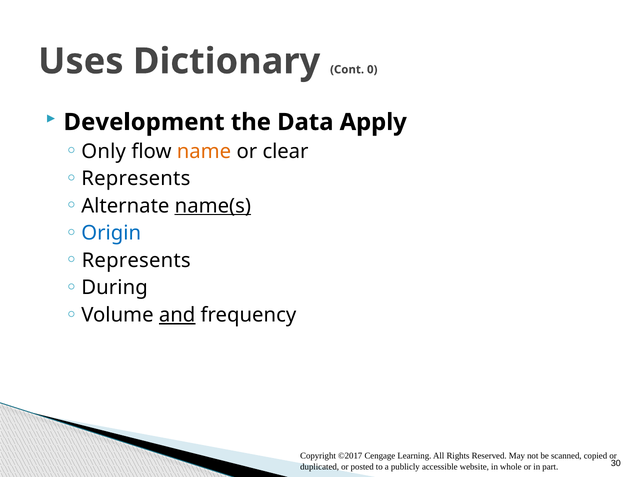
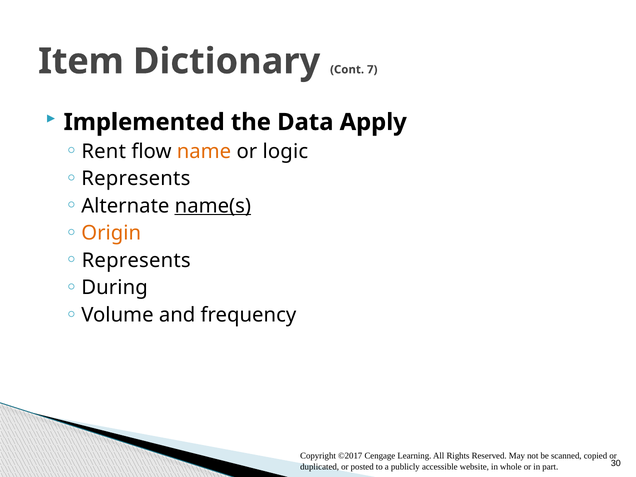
Uses: Uses -> Item
0: 0 -> 7
Development: Development -> Implemented
Only: Only -> Rent
clear: clear -> logic
Origin colour: blue -> orange
and underline: present -> none
